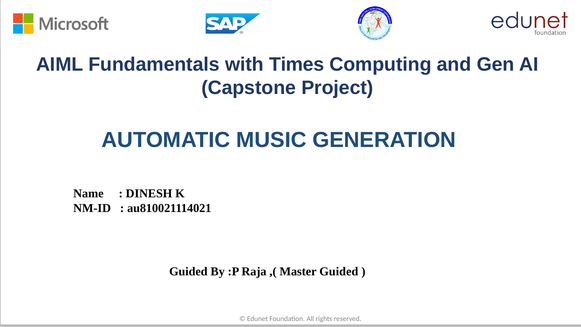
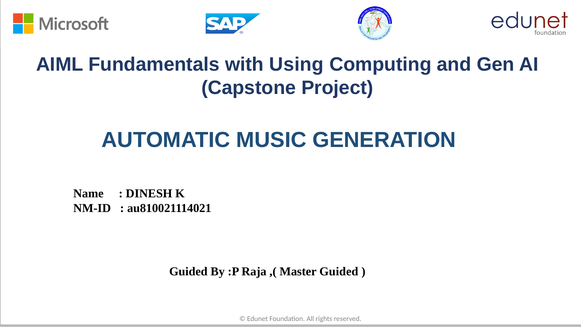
Times: Times -> Using
